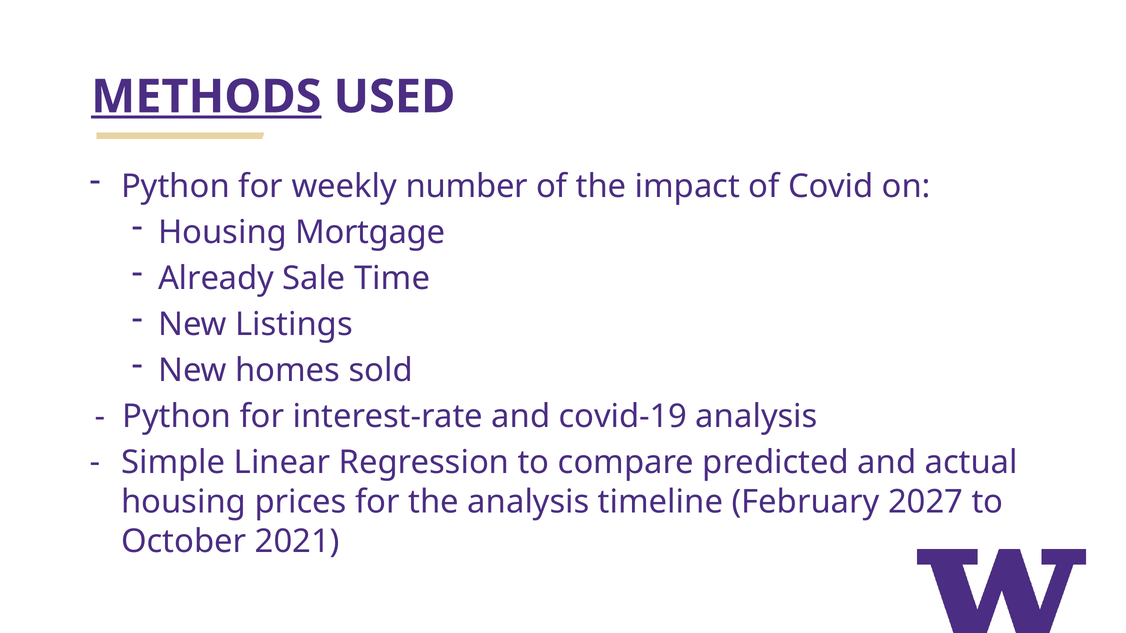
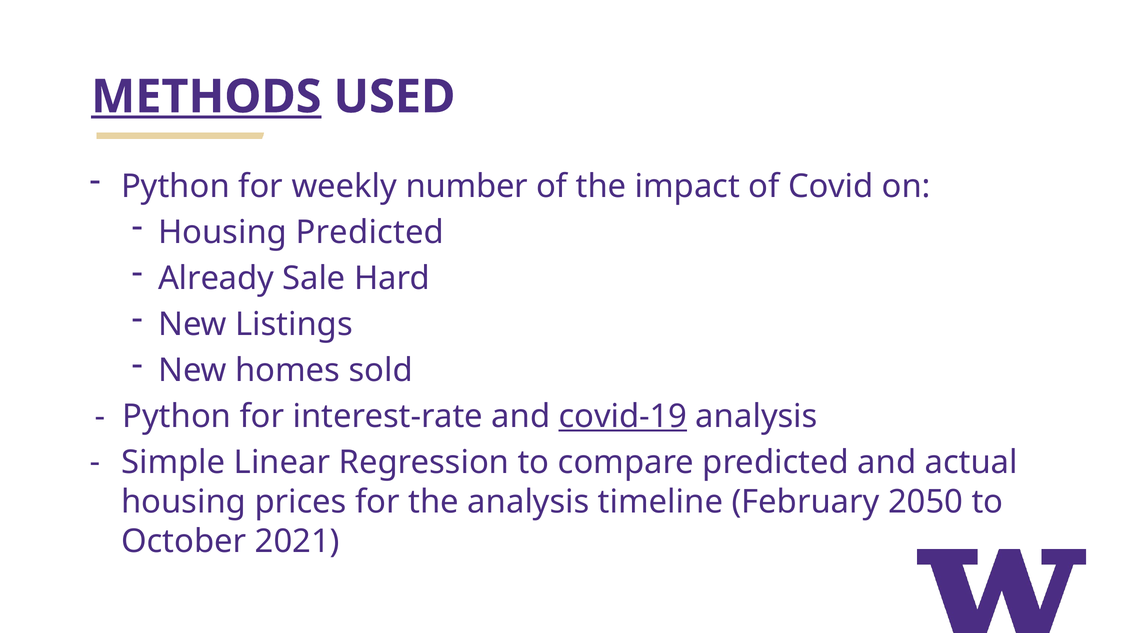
Housing Mortgage: Mortgage -> Predicted
Time: Time -> Hard
covid-19 underline: none -> present
2027: 2027 -> 2050
